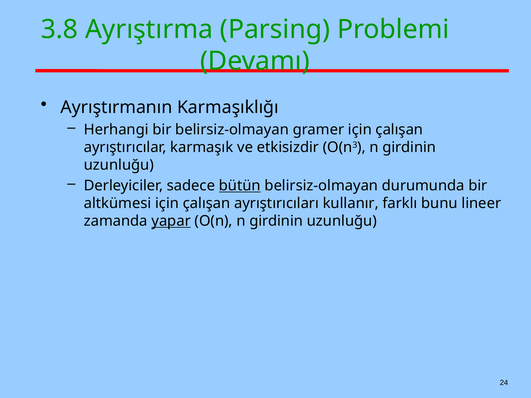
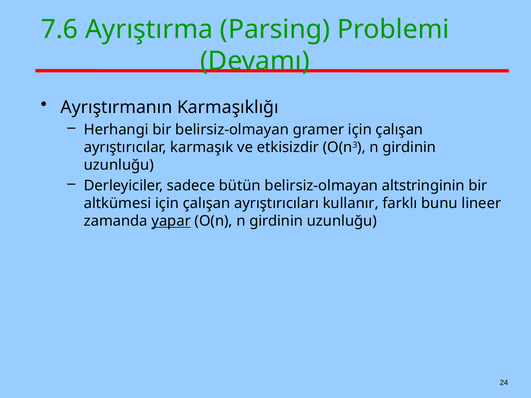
3.8: 3.8 -> 7.6
bütün underline: present -> none
durumunda: durumunda -> altstringinin
